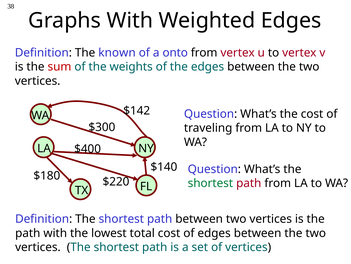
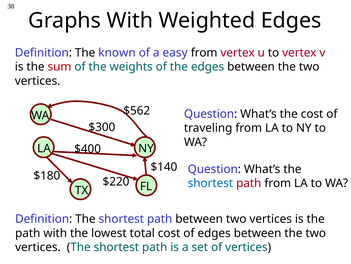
onto: onto -> easy
$142: $142 -> $562
shortest at (210, 183) colour: green -> blue
